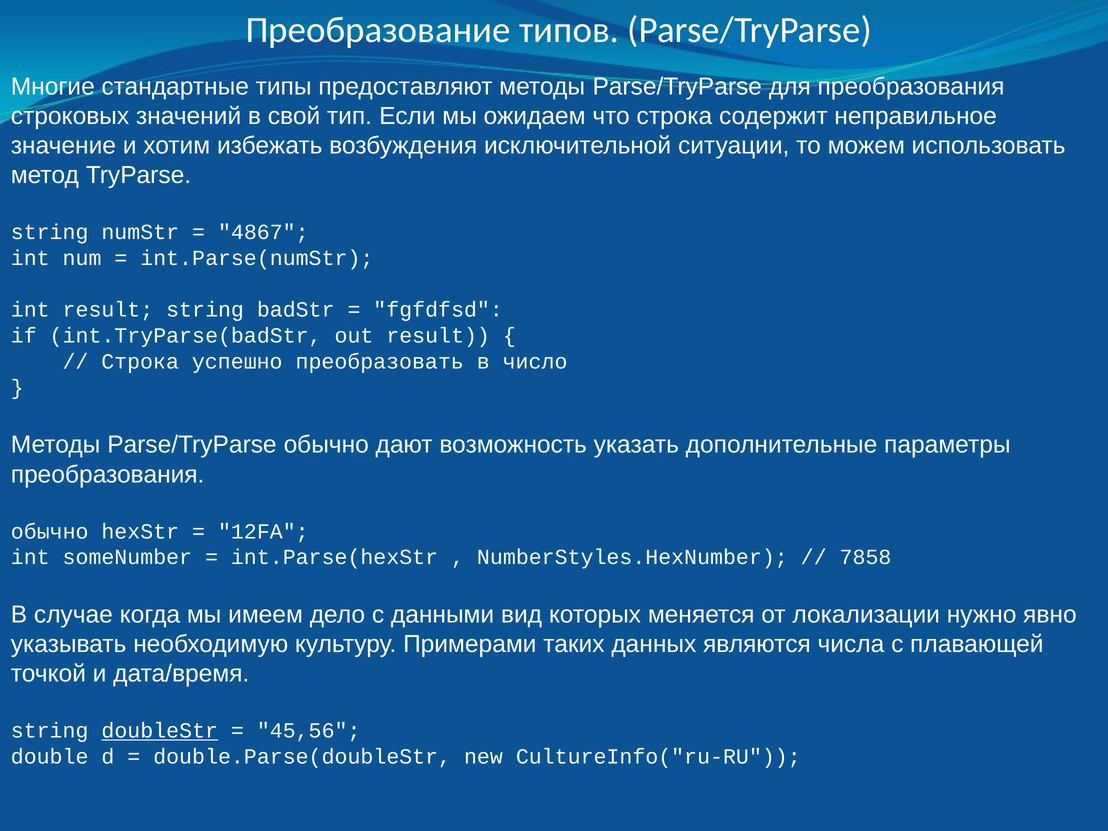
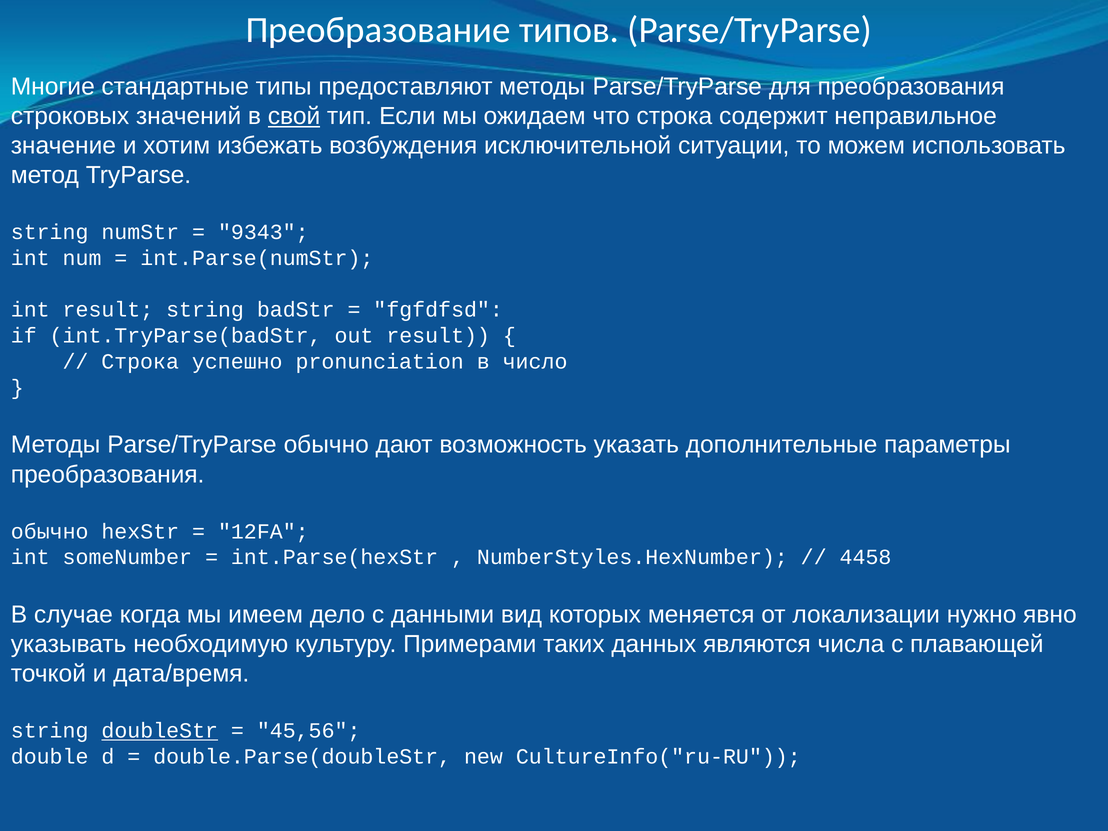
свой underline: none -> present
4867: 4867 -> 9343
преобразовать: преобразовать -> pronunciation
7858: 7858 -> 4458
